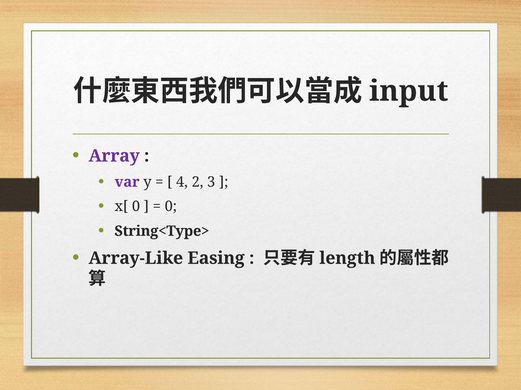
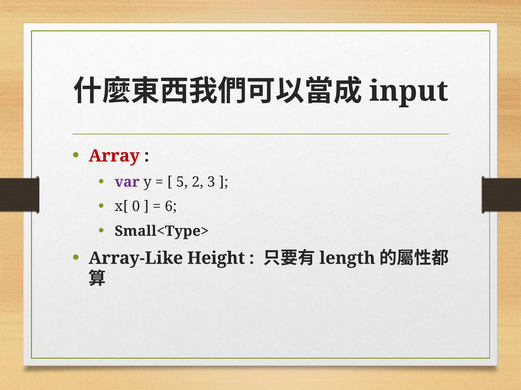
Array colour: purple -> red
4: 4 -> 5
0 at (171, 207): 0 -> 6
String<Type>: String<Type> -> Small<Type>
Easing: Easing -> Height
